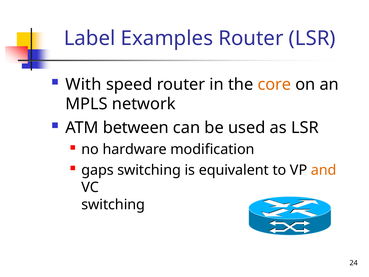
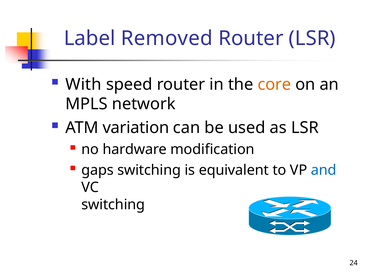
Examples: Examples -> Removed
between: between -> variation
and colour: orange -> blue
